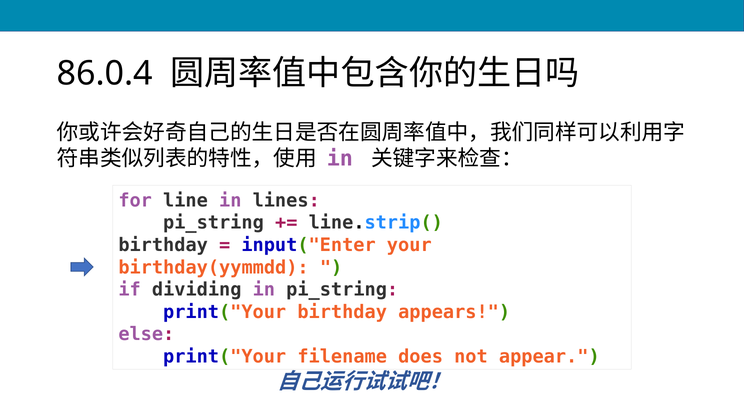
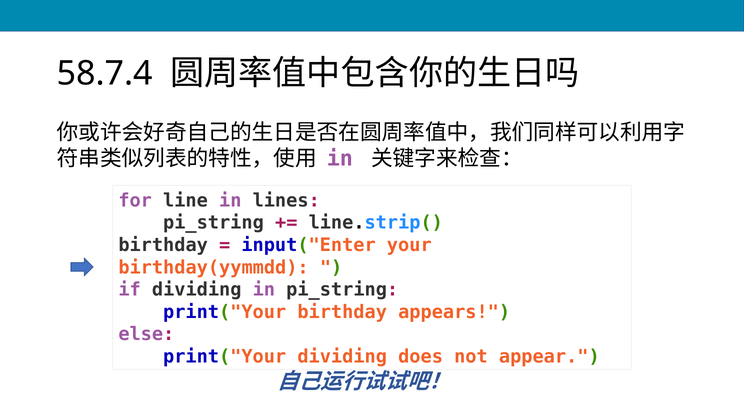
86.0.4: 86.0.4 -> 58.7.4
print("Your filename: filename -> dividing
